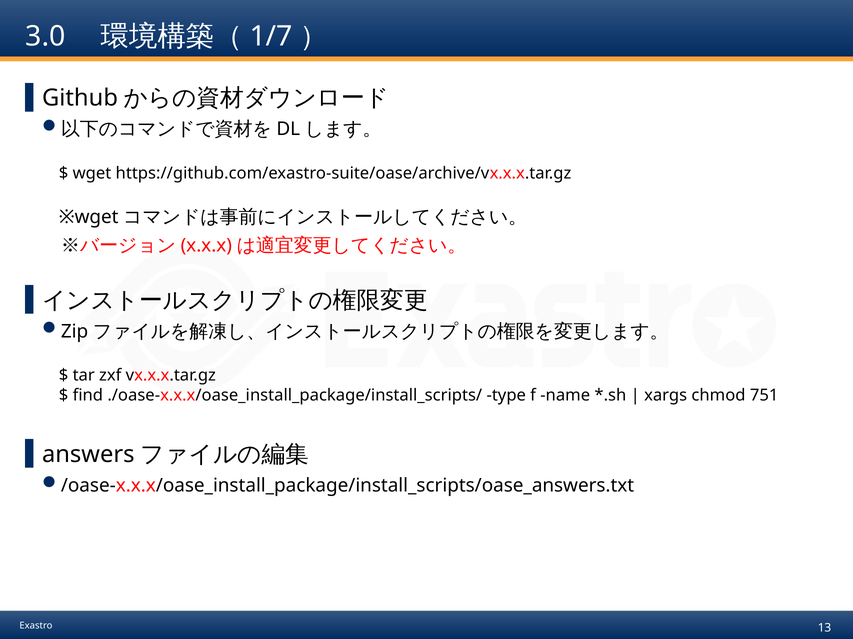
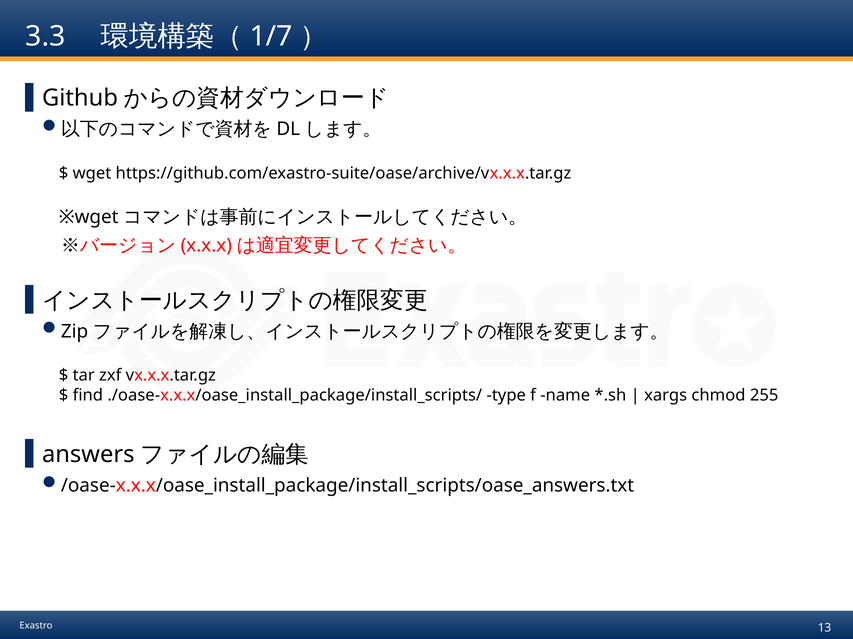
3.0: 3.0 -> 3.3
751: 751 -> 255
